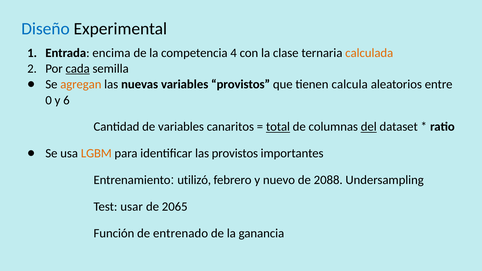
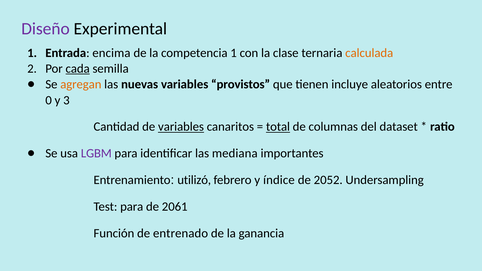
Diseño colour: blue -> purple
competencia 4: 4 -> 1
calcula: calcula -> incluye
6: 6 -> 3
variables at (181, 127) underline: none -> present
del underline: present -> none
LGBM colour: orange -> purple
las provistos: provistos -> mediana
nuevo: nuevo -> índice
2088: 2088 -> 2052
Test usar: usar -> para
2065: 2065 -> 2061
